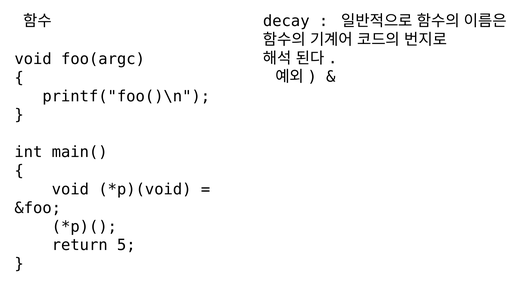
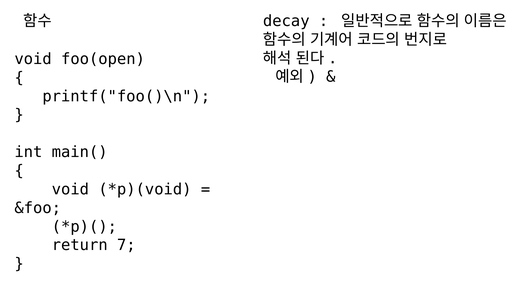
foo(argc: foo(argc -> foo(open
5: 5 -> 7
